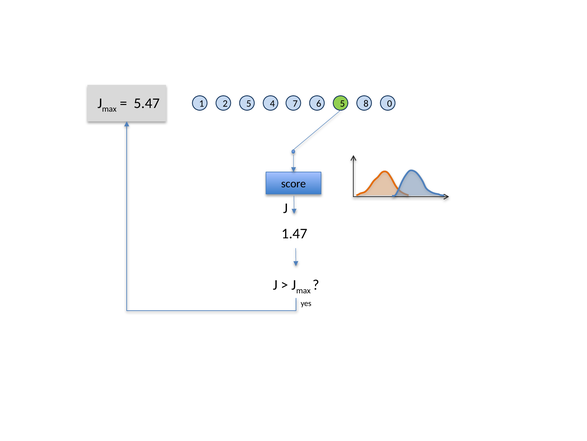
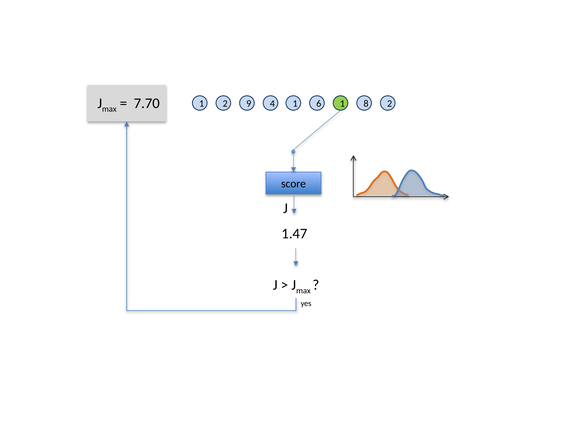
5.47: 5.47 -> 7.70
2 5: 5 -> 9
4 7: 7 -> 1
6 5: 5 -> 1
8 0: 0 -> 2
